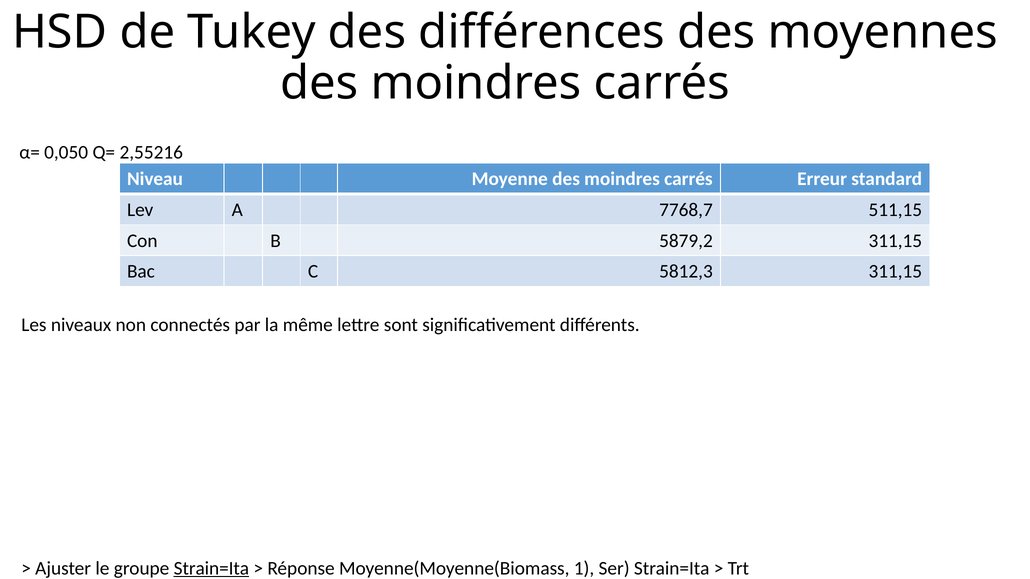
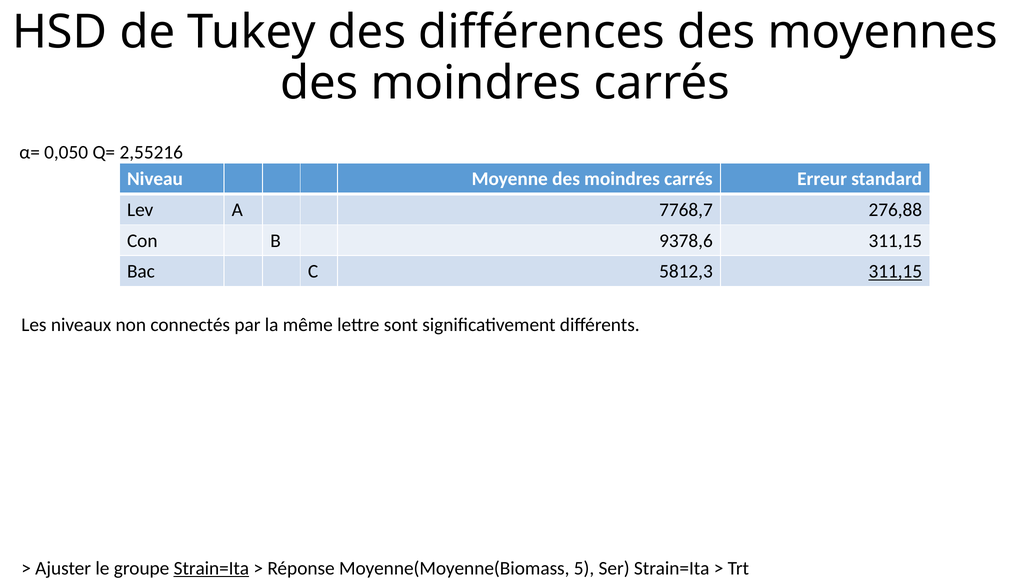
511,15: 511,15 -> 276,88
5879,2: 5879,2 -> 9378,6
311,15 at (895, 272) underline: none -> present
1: 1 -> 5
